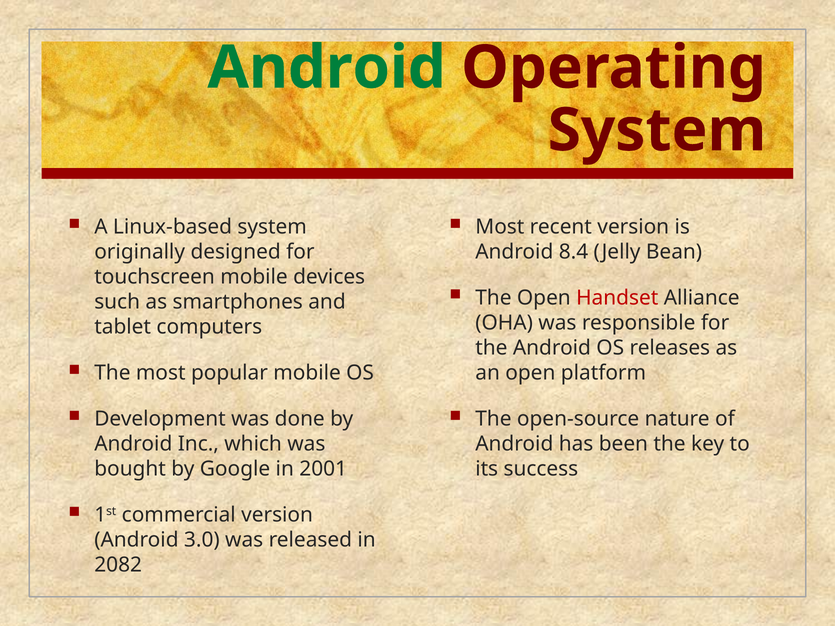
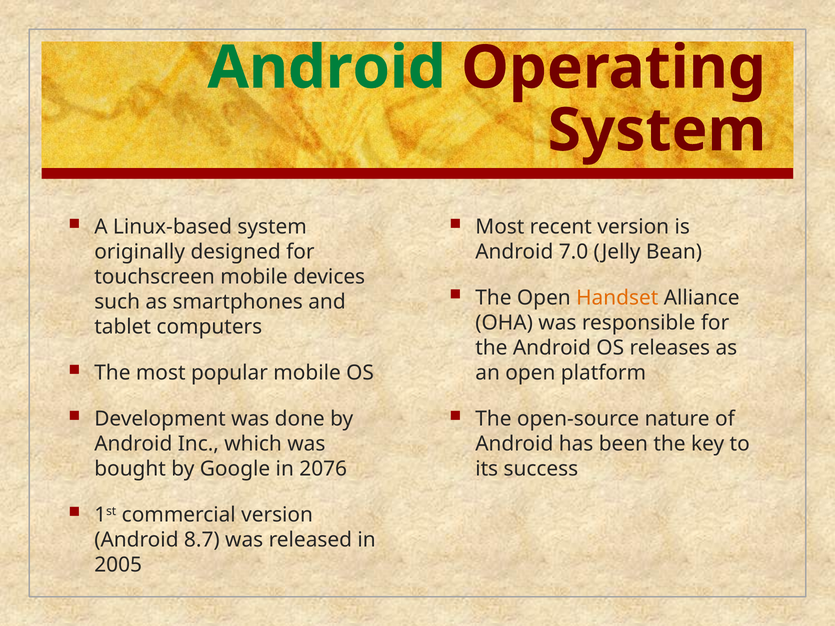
8.4: 8.4 -> 7.0
Handset colour: red -> orange
2001: 2001 -> 2076
3.0: 3.0 -> 8.7
2082: 2082 -> 2005
